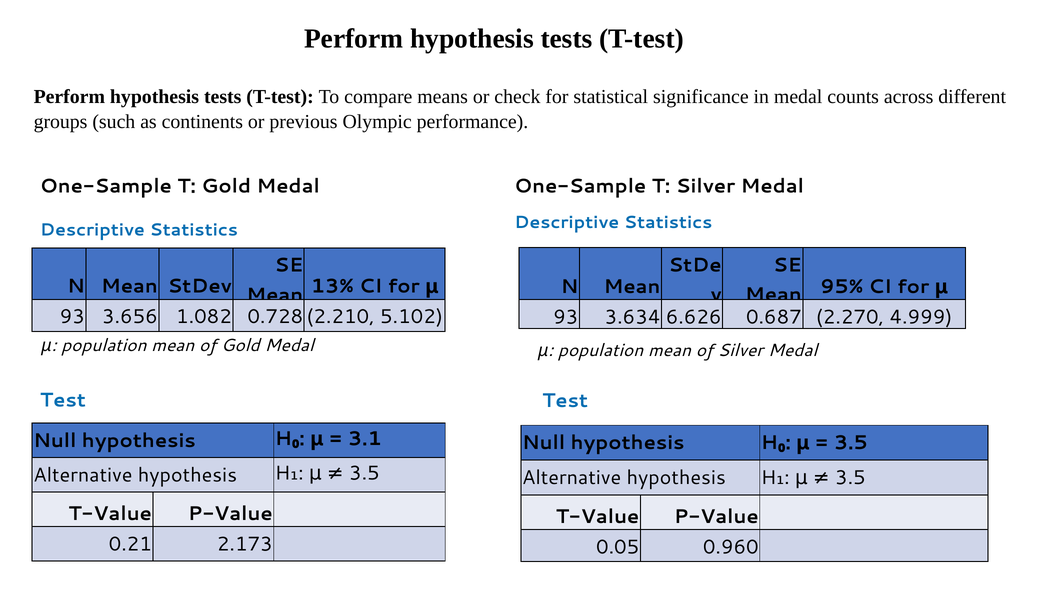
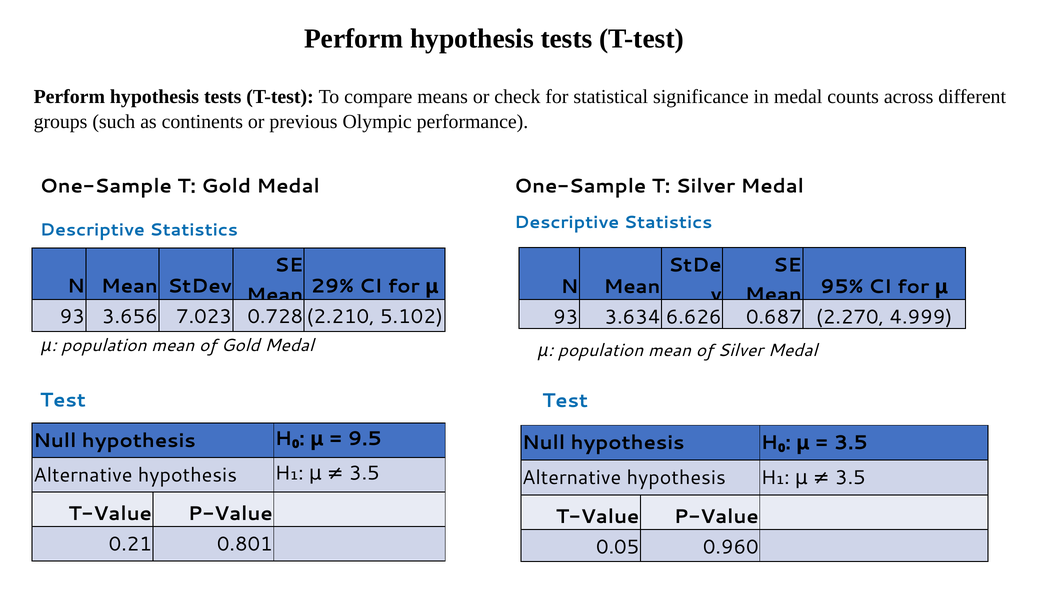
13%: 13% -> 29%
1.082: 1.082 -> 7.023
3.1: 3.1 -> 9.5
2.173: 2.173 -> 0.801
